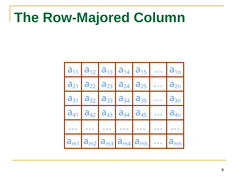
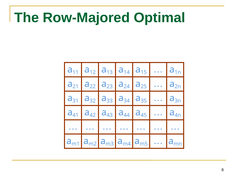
Column: Column -> Optimal
